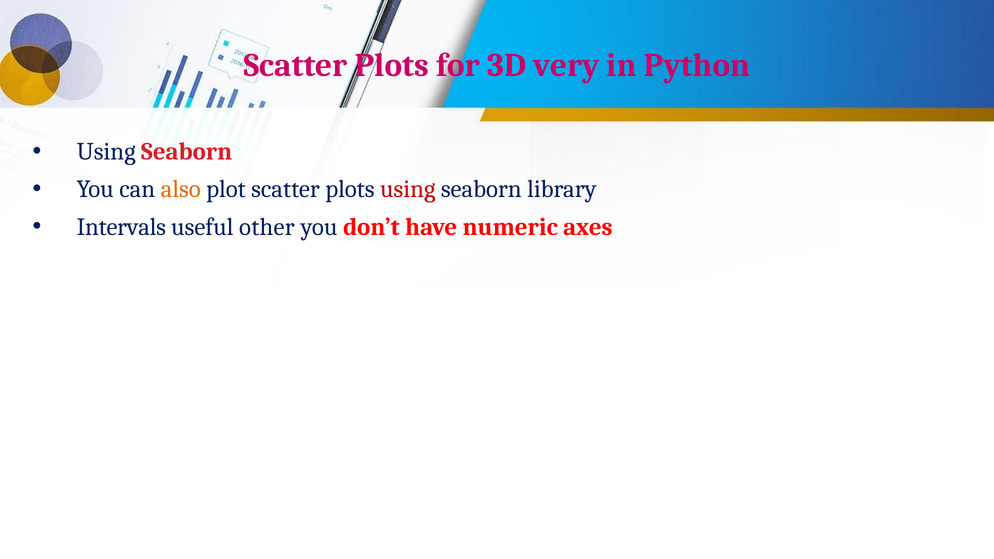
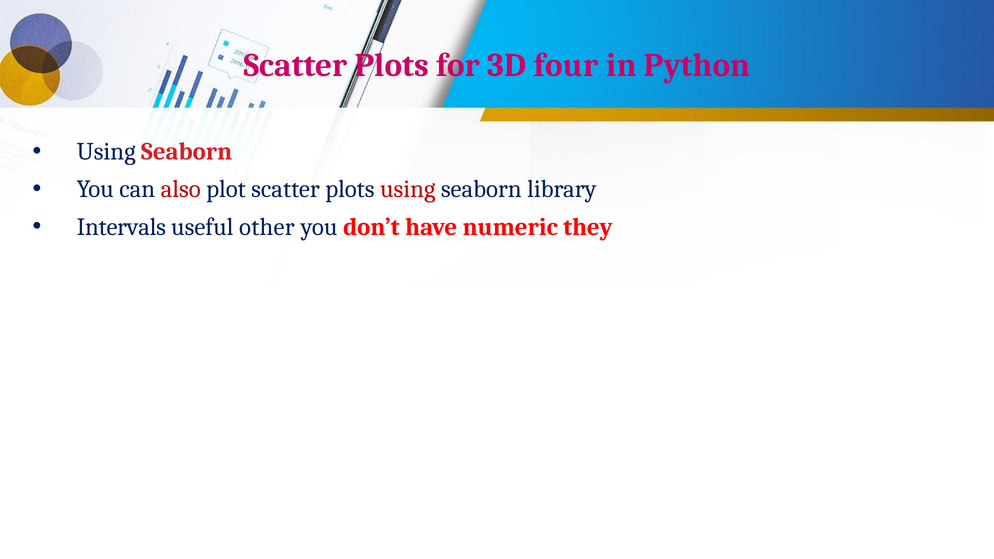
very: very -> four
also colour: orange -> red
axes: axes -> they
